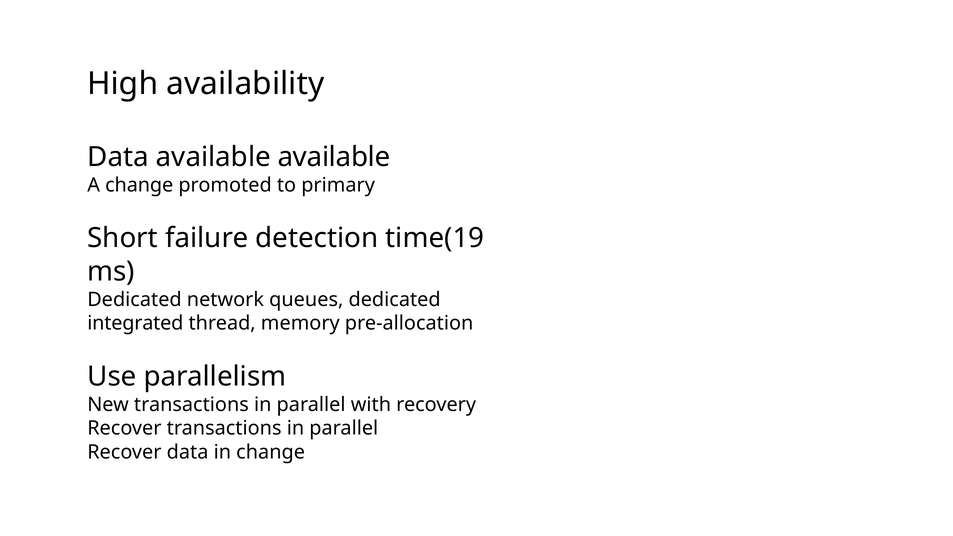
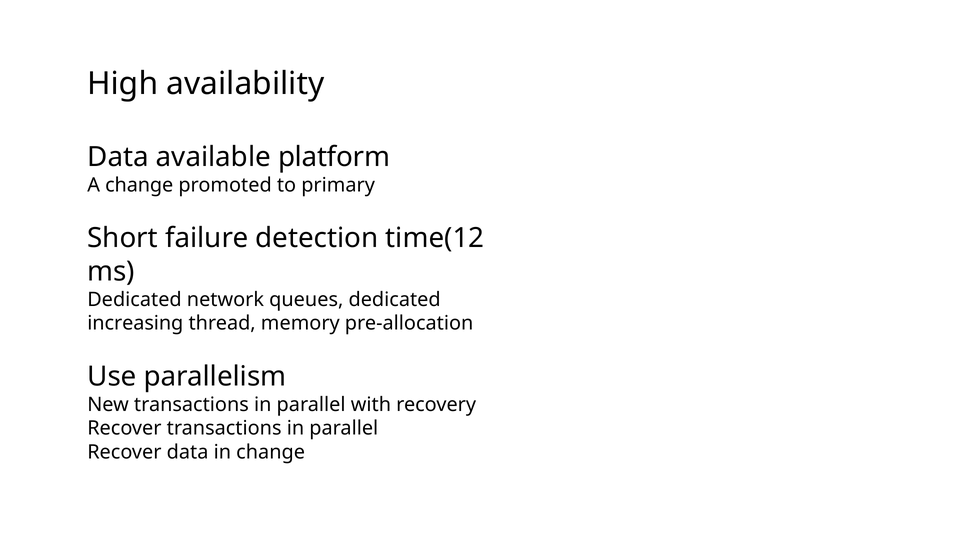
available available: available -> platform
time(19: time(19 -> time(12
integrated: integrated -> increasing
